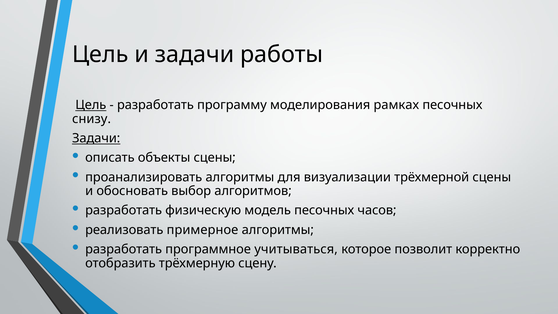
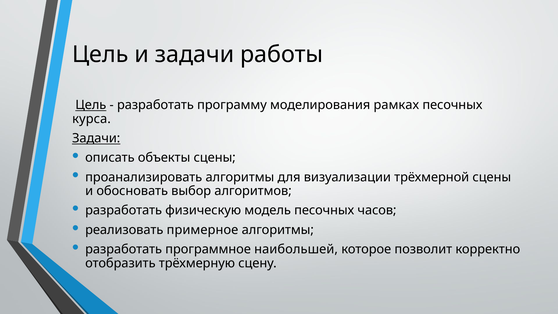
снизу: снизу -> курса
учитываться: учитываться -> наибольшей
